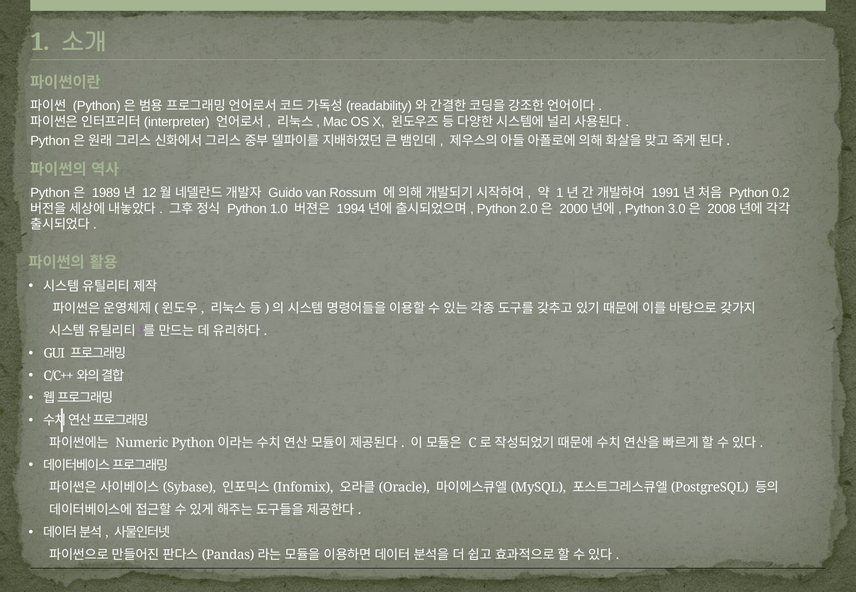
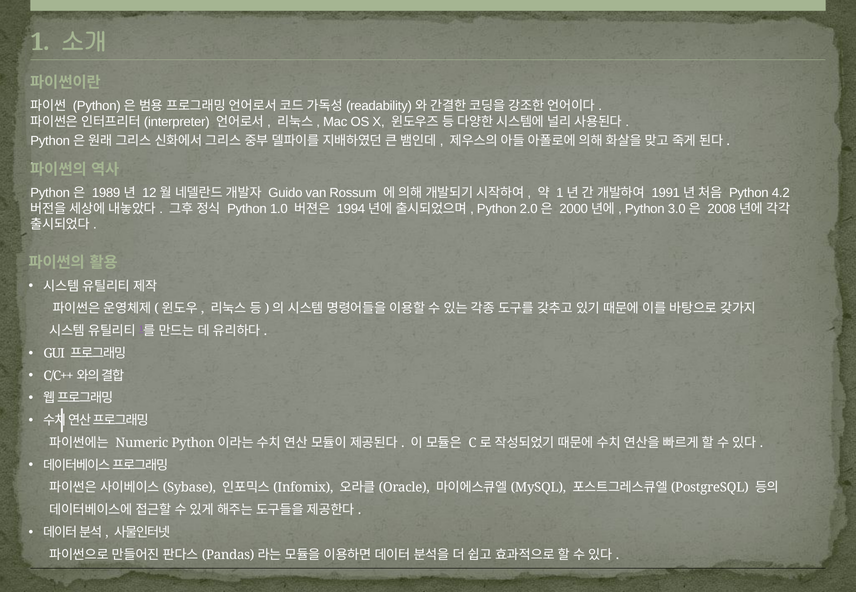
0.2: 0.2 -> 4.2
